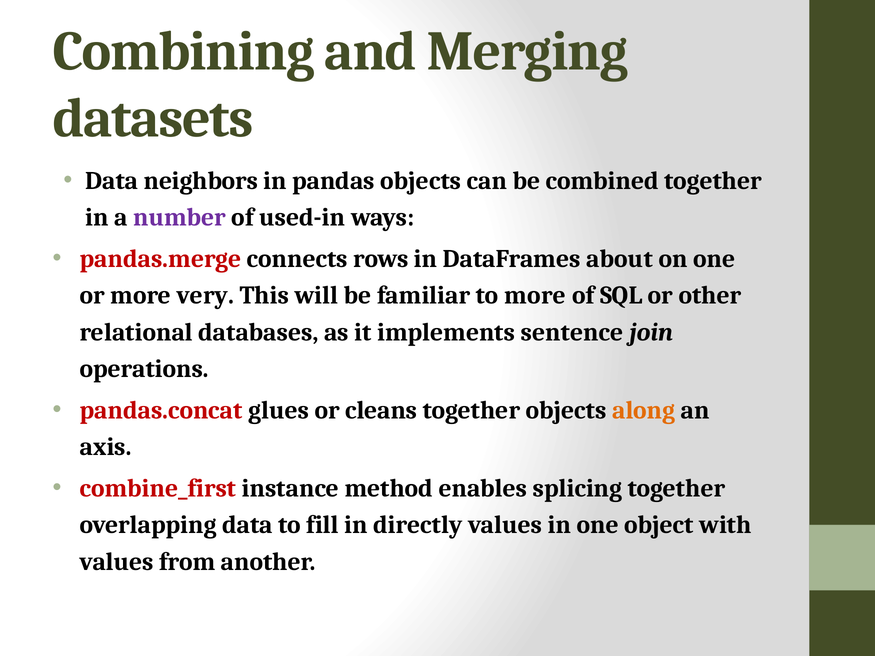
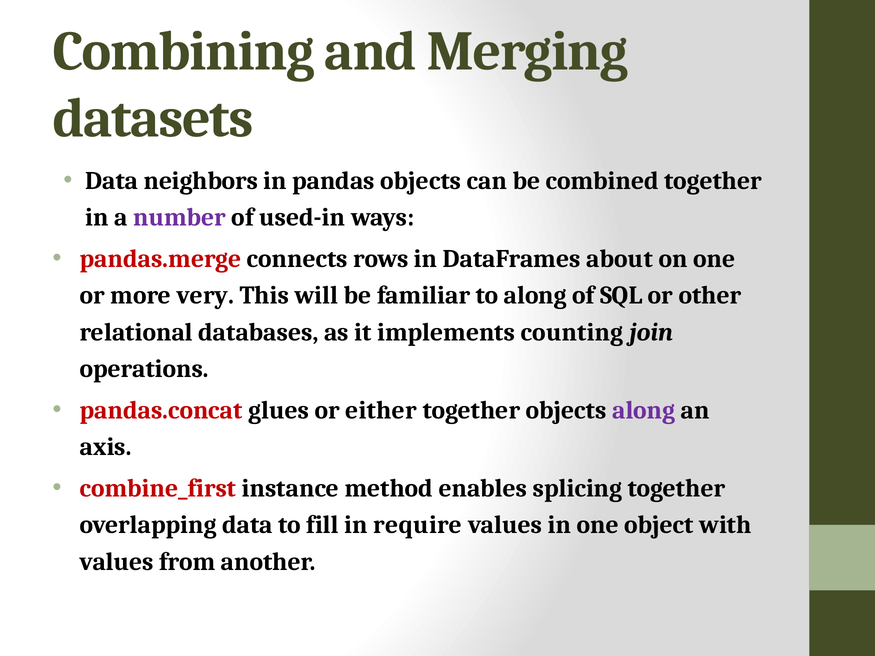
to more: more -> along
sentence: sentence -> counting
cleans: cleans -> either
along at (644, 410) colour: orange -> purple
directly: directly -> require
